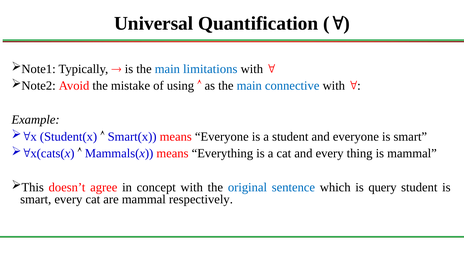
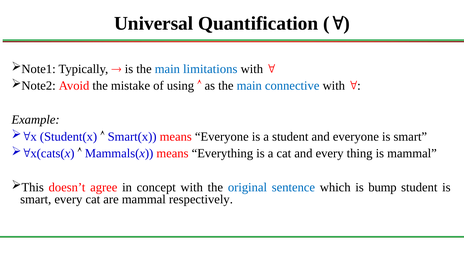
query: query -> bump
